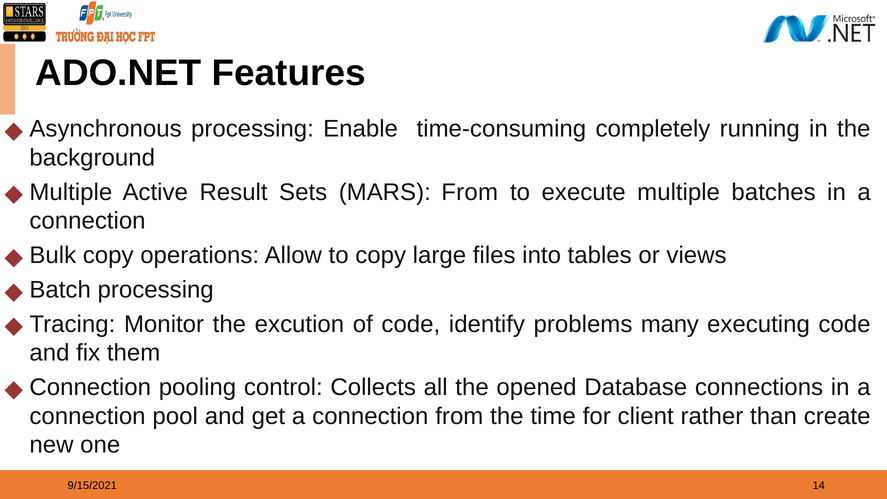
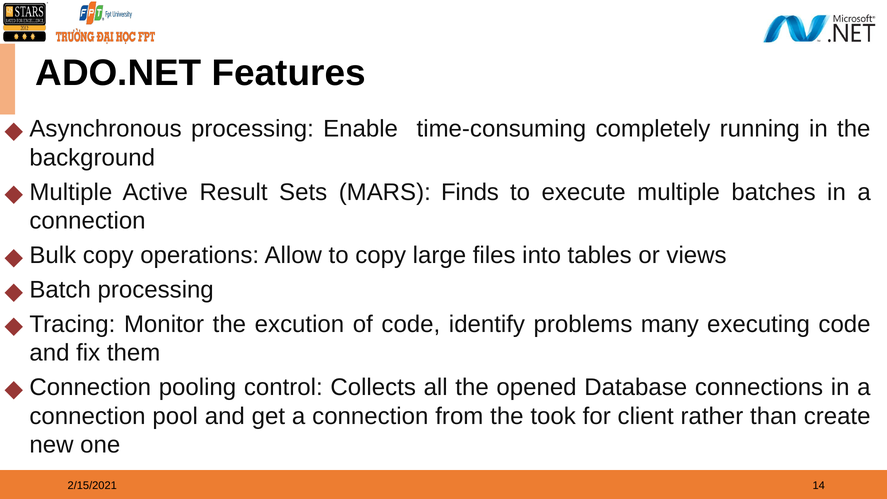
MARS From: From -> Finds
time: time -> took
9/15/2021: 9/15/2021 -> 2/15/2021
